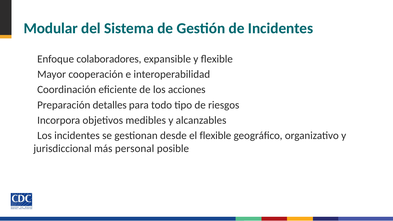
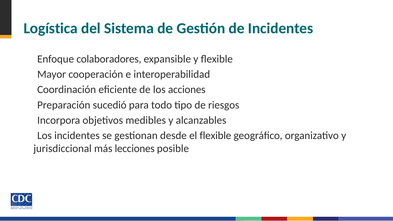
Modular: Modular -> Logística
detalles: detalles -> sucedió
personal: personal -> lecciones
